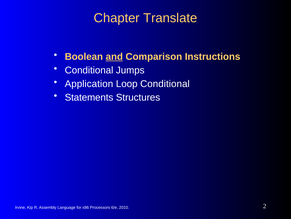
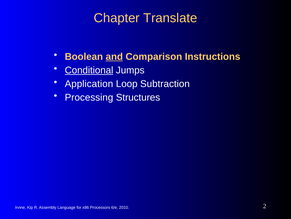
Conditional at (89, 70) underline: none -> present
Loop Conditional: Conditional -> Subtraction
Statements: Statements -> Processing
